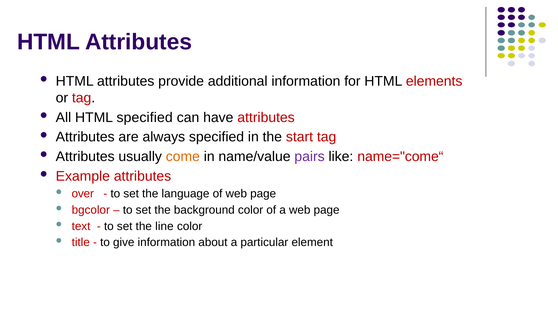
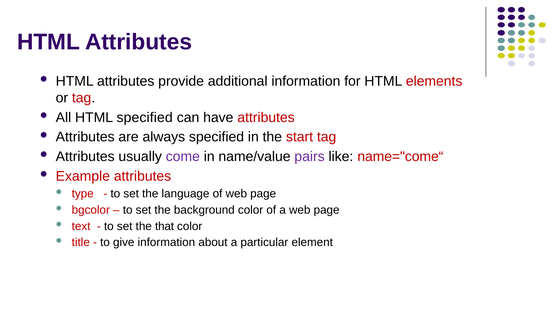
come colour: orange -> purple
over: over -> type
line: line -> that
